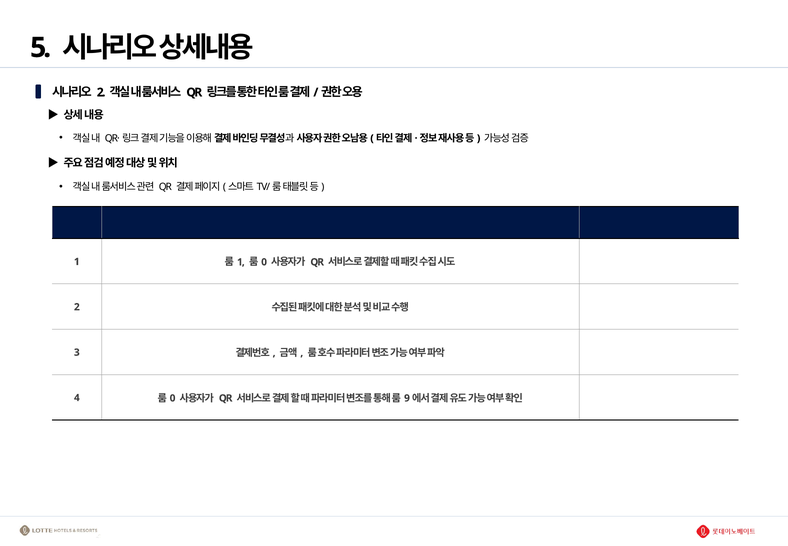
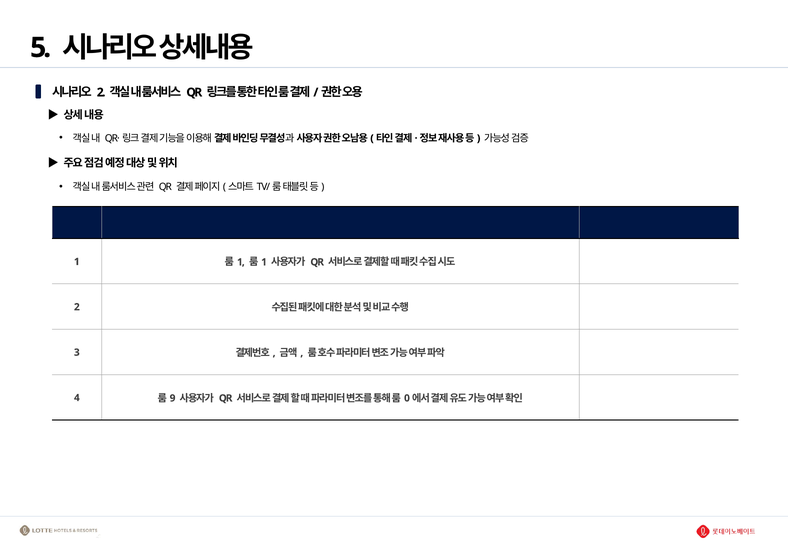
0 at (264, 262): 0 -> 1
0 at (173, 398): 0 -> 9
9: 9 -> 0
